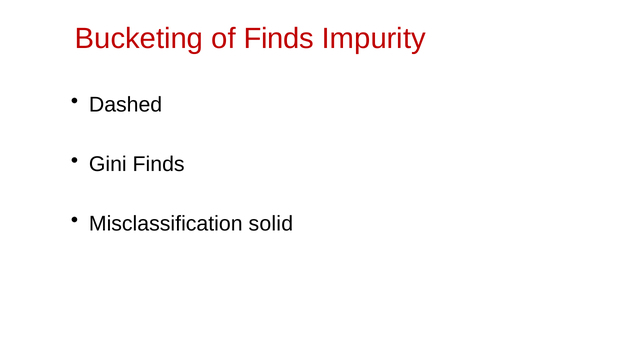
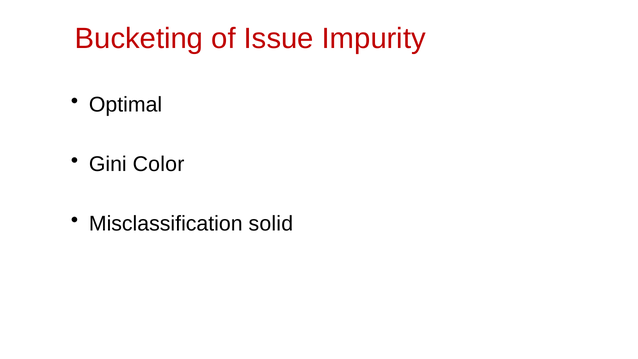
of Finds: Finds -> Issue
Dashed: Dashed -> Optimal
Gini Finds: Finds -> Color
